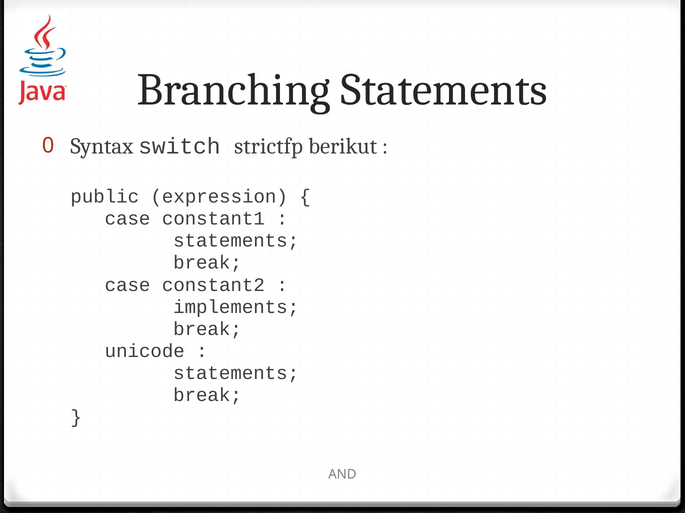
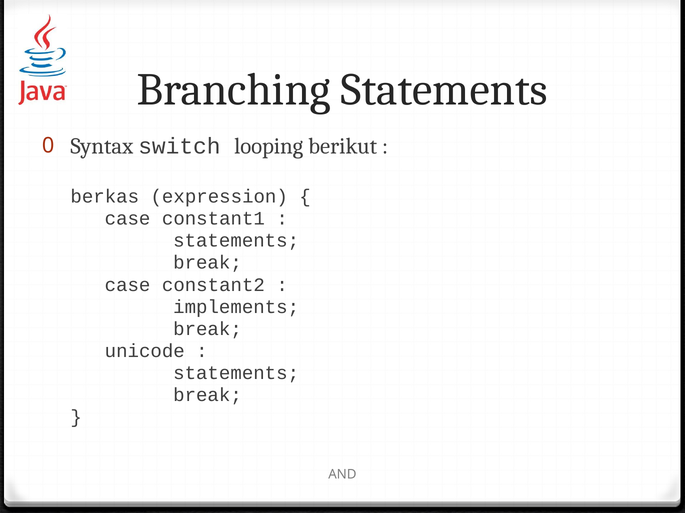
strictfp: strictfp -> looping
public: public -> berkas
